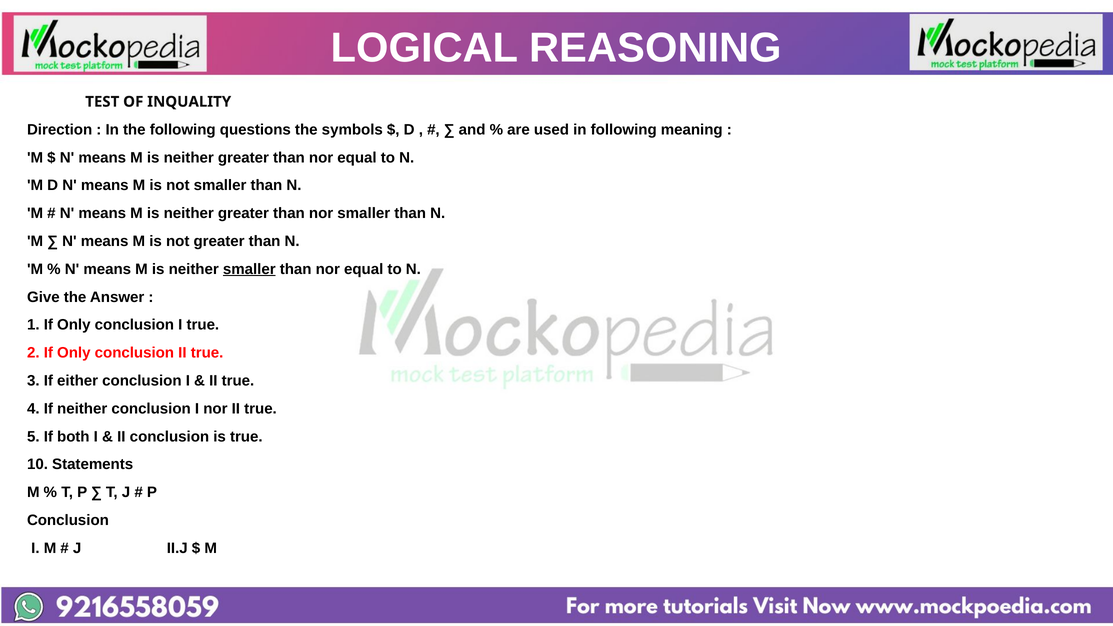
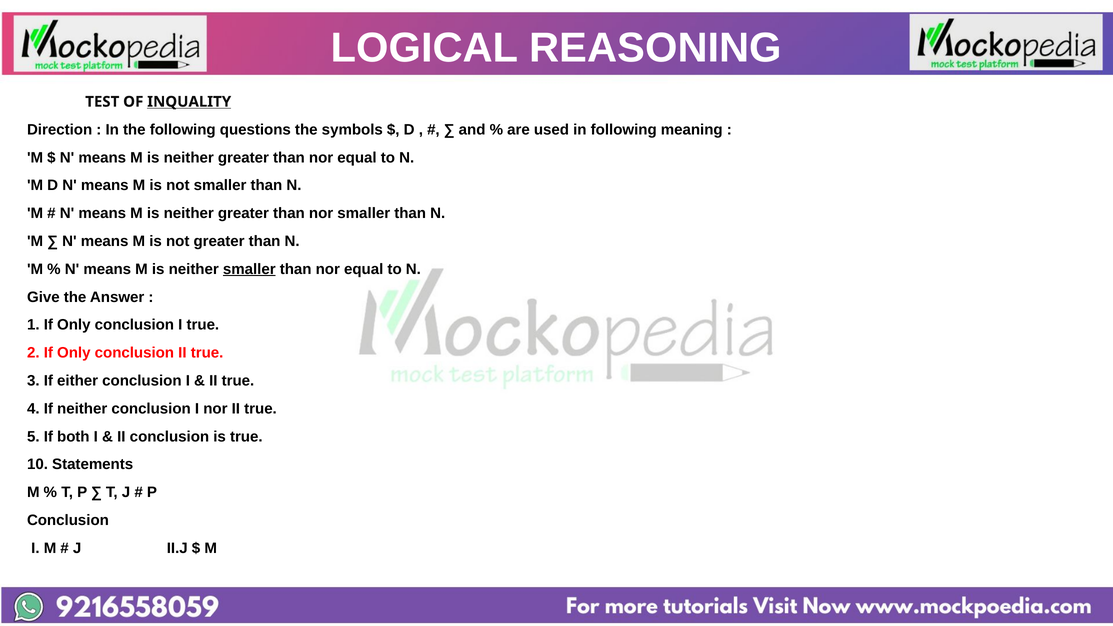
INQUALITY underline: none -> present
